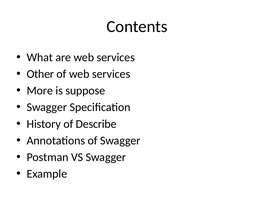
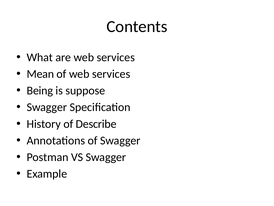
Other: Other -> Mean
More: More -> Being
